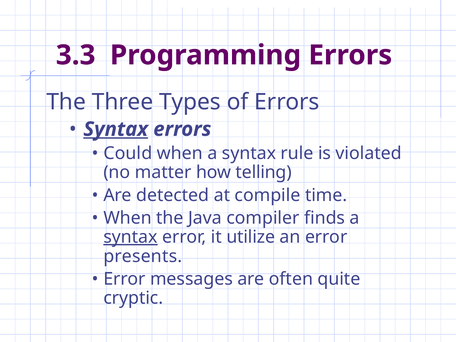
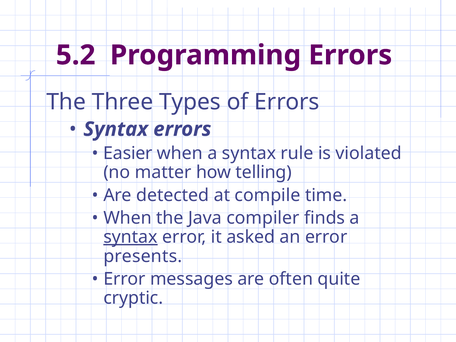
3.3: 3.3 -> 5.2
Syntax at (116, 129) underline: present -> none
Could: Could -> Easier
utilize: utilize -> asked
